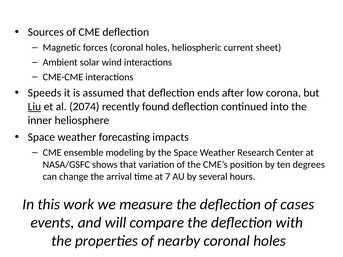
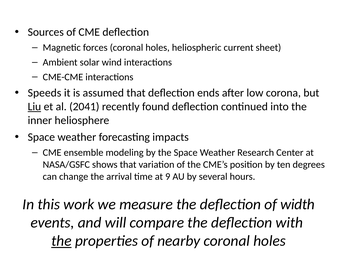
2074: 2074 -> 2041
7: 7 -> 9
cases: cases -> width
the at (61, 241) underline: none -> present
